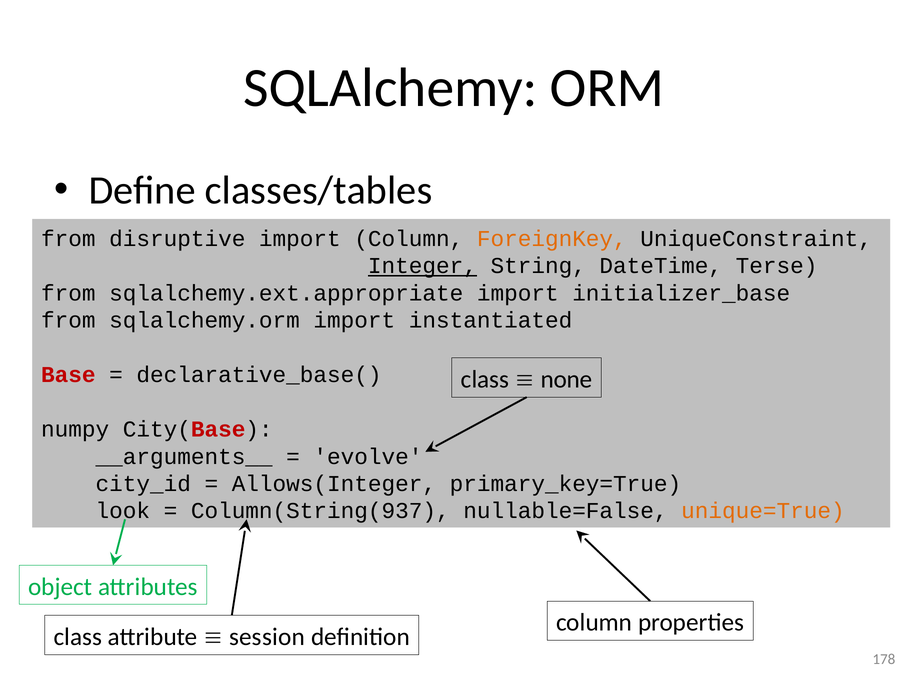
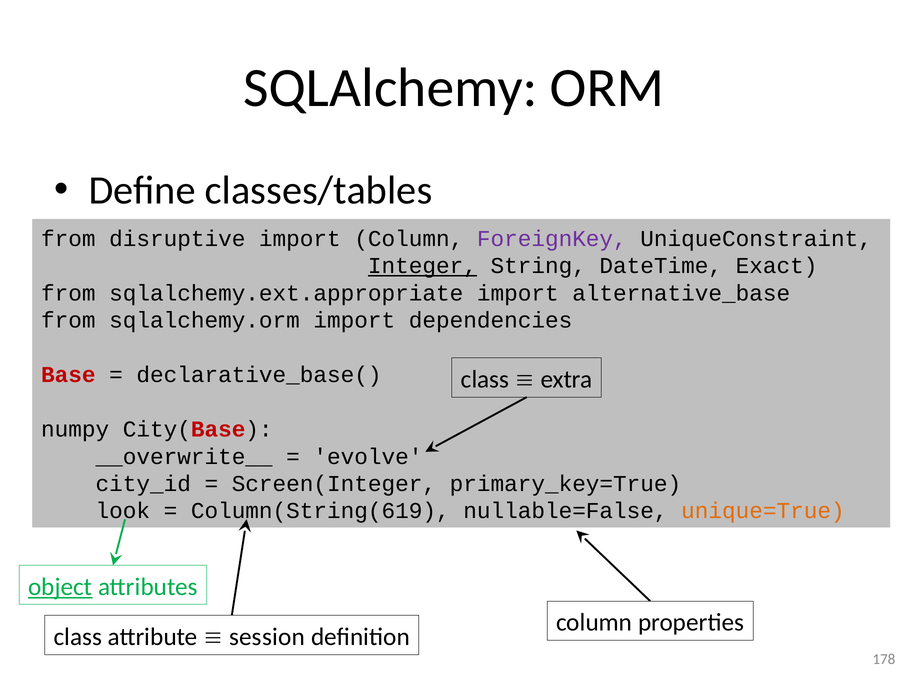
ForeignKey colour: orange -> purple
Terse: Terse -> Exact
initializer_base: initializer_base -> alternative_base
instantiated: instantiated -> dependencies
none: none -> extra
__arguments__: __arguments__ -> __overwrite__
Allows(Integer: Allows(Integer -> Screen(Integer
Column(String(937: Column(String(937 -> Column(String(619
object underline: none -> present
